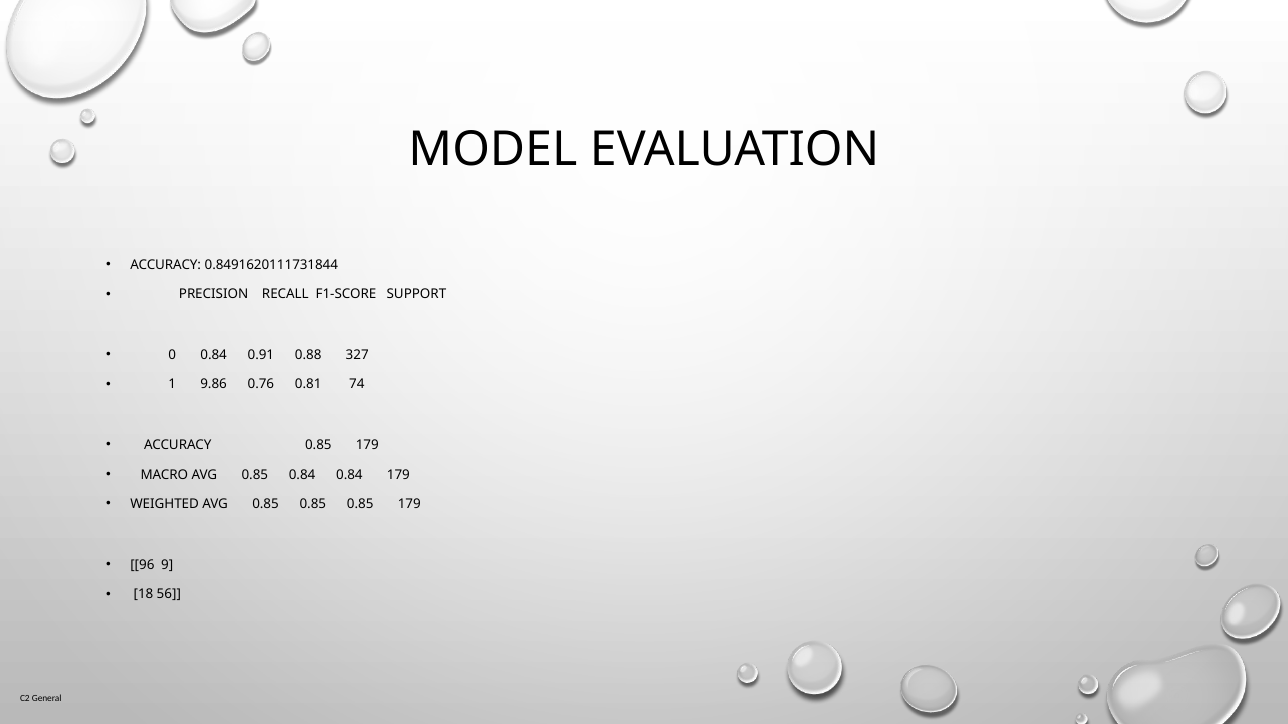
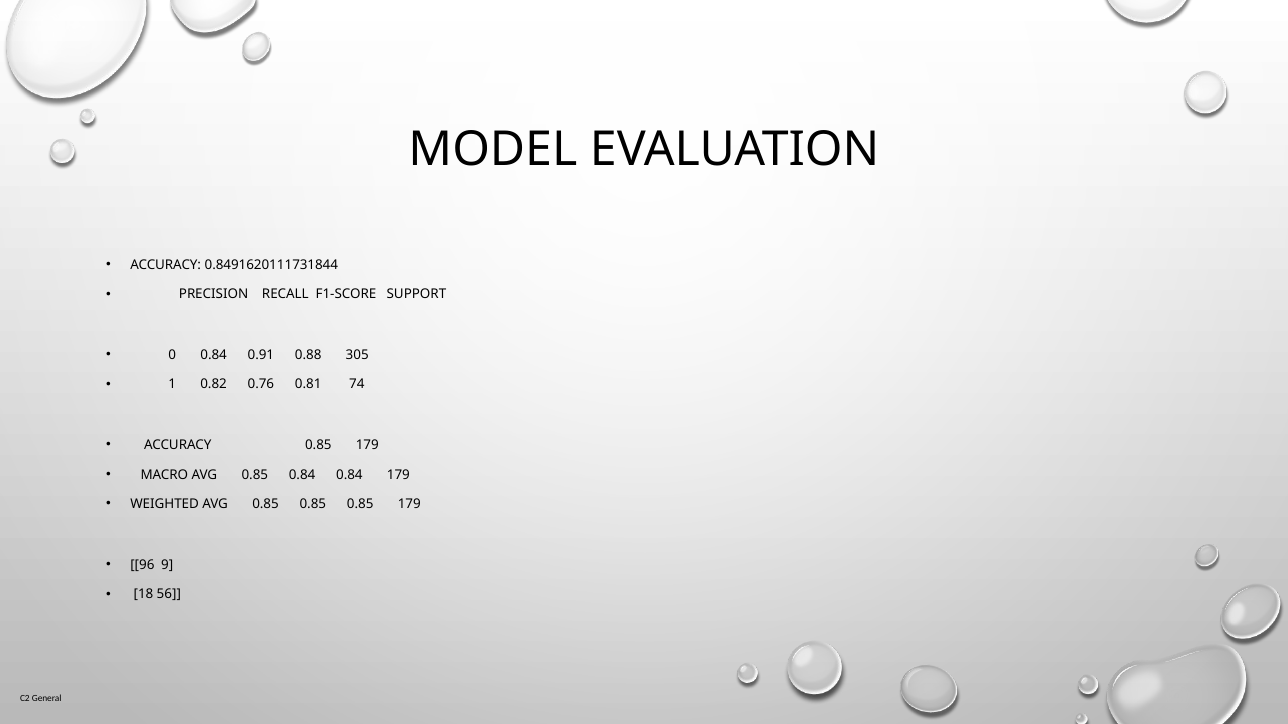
327: 327 -> 305
9.86: 9.86 -> 0.82
